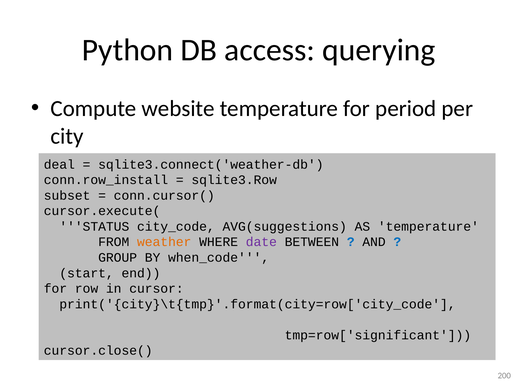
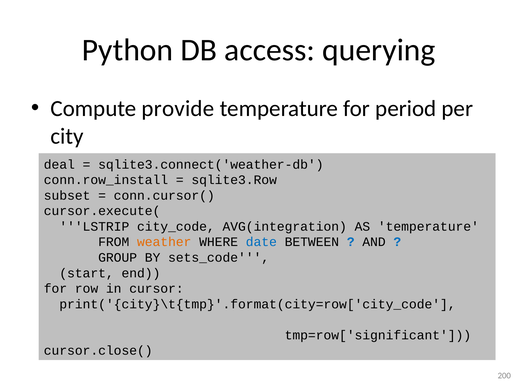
website: website -> provide
STATUS: STATUS -> LSTRIP
AVG(suggestions: AVG(suggestions -> AVG(integration
date colour: purple -> blue
when_code: when_code -> sets_code
